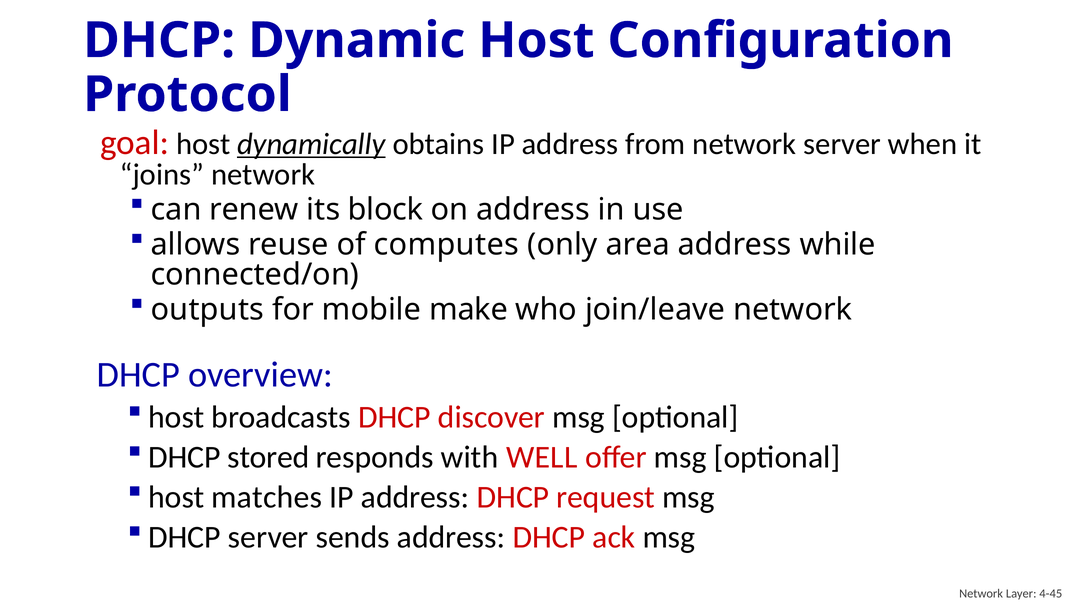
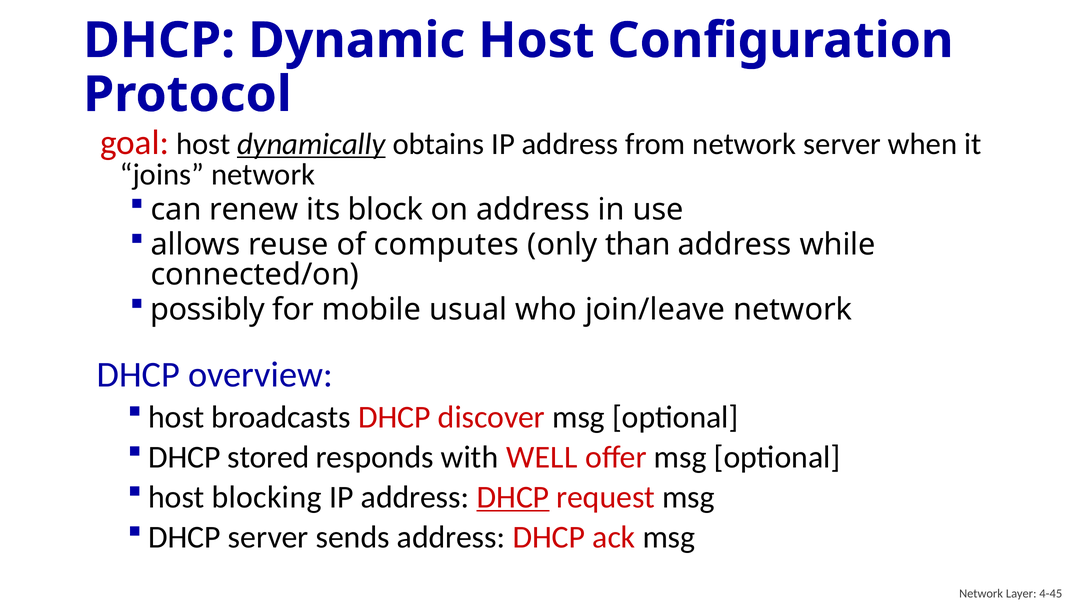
area: area -> than
outputs: outputs -> possibly
make: make -> usual
matches: matches -> blocking
DHCP at (513, 497) underline: none -> present
